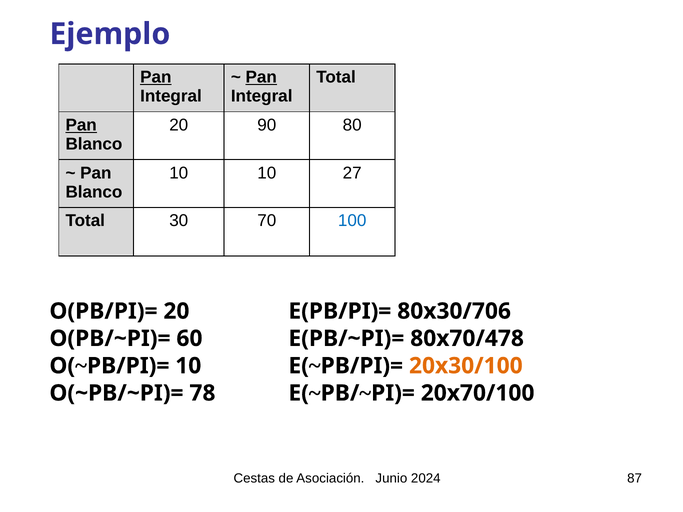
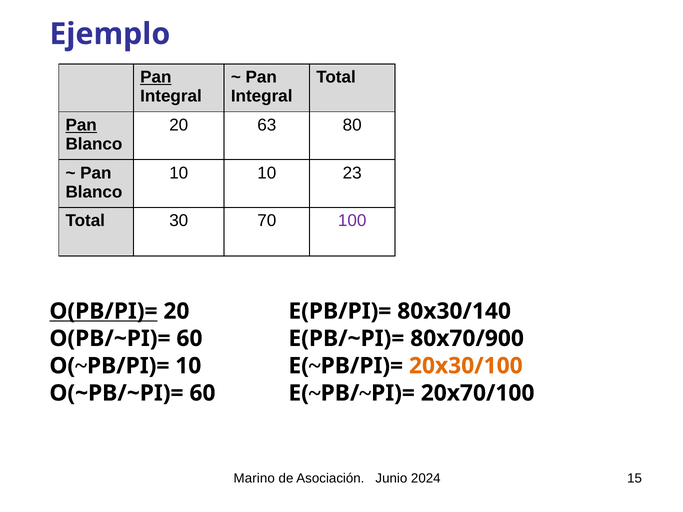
Pan at (261, 77) underline: present -> none
90: 90 -> 63
27: 27 -> 23
100 colour: blue -> purple
O(PB/PI)= underline: none -> present
80x30/706: 80x30/706 -> 80x30/140
80x70/478: 80x70/478 -> 80x70/900
O(~PB/~PI)= 78: 78 -> 60
Cestas: Cestas -> Marino
87: 87 -> 15
